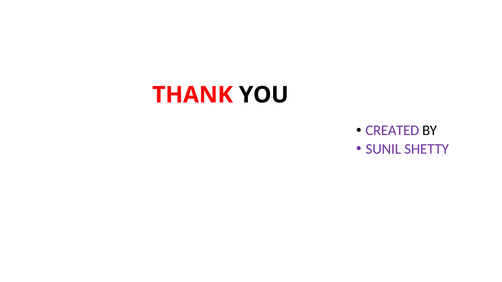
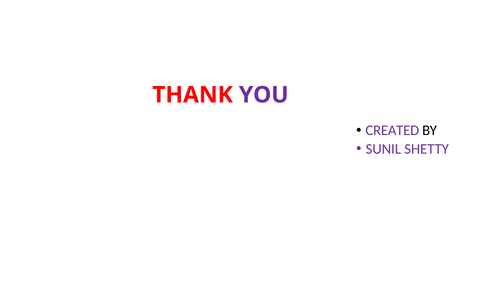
YOU colour: black -> purple
